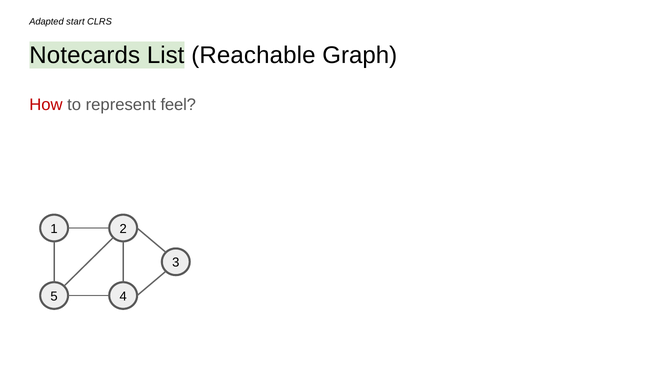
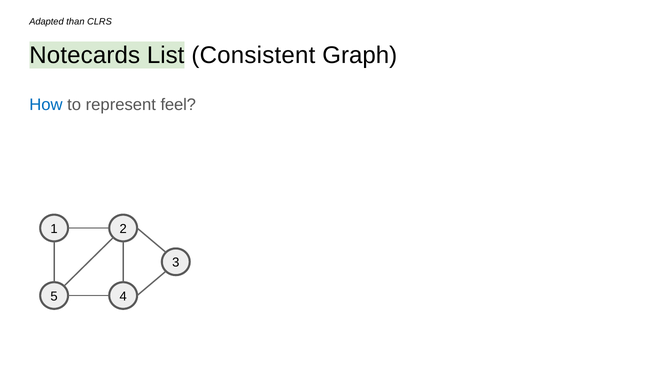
start: start -> than
Reachable: Reachable -> Consistent
How colour: red -> blue
